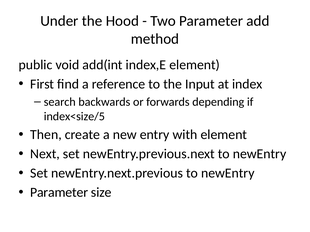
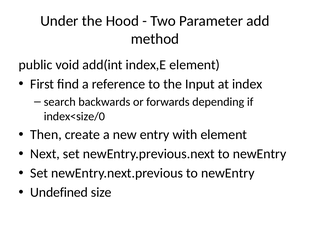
index<size/5: index<size/5 -> index<size/0
Parameter at (59, 193): Parameter -> Undefined
